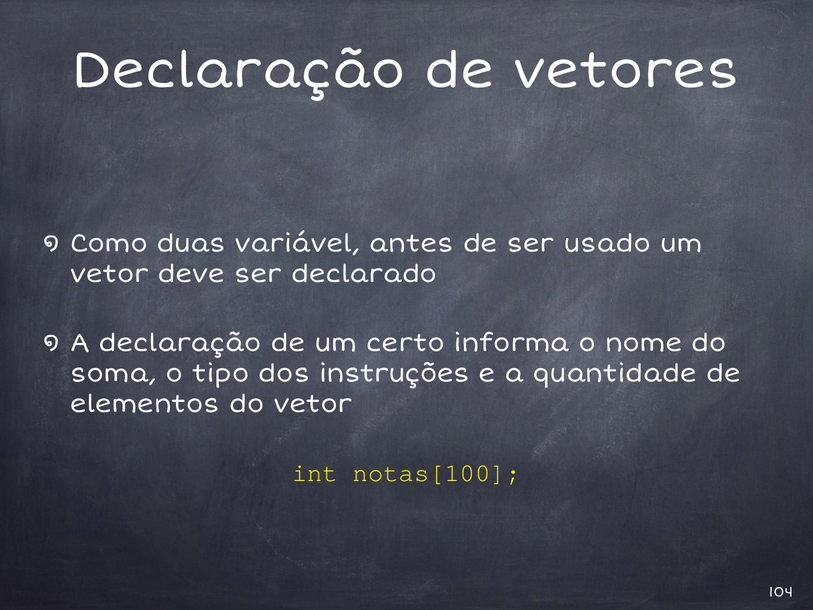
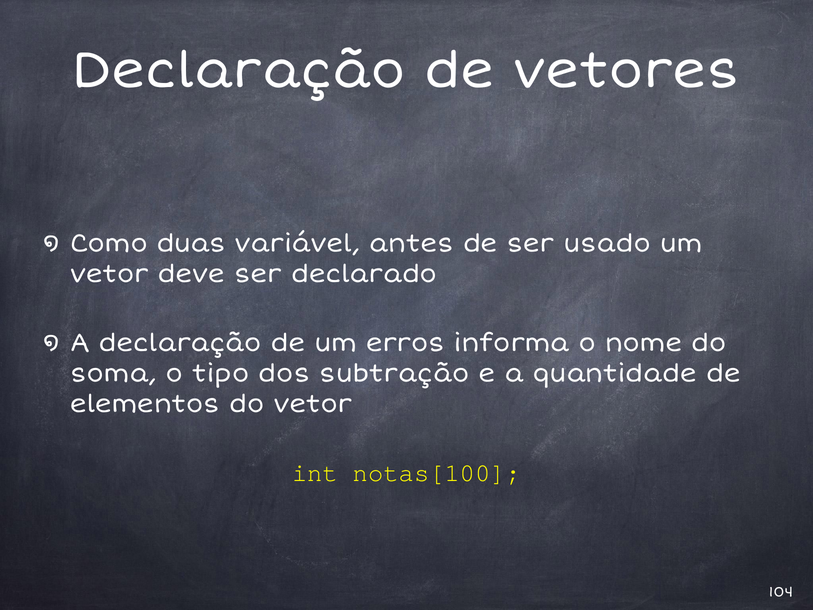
certo: certo -> erros
instruções: instruções -> subtração
